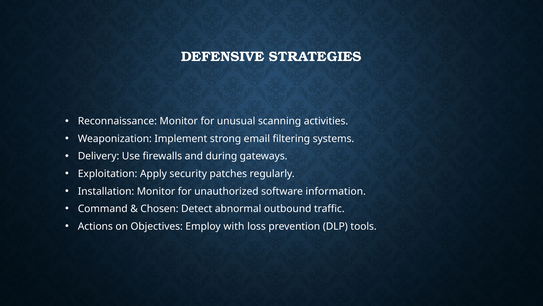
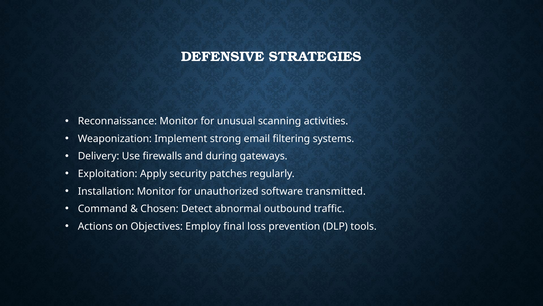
information: information -> transmitted
with: with -> final
